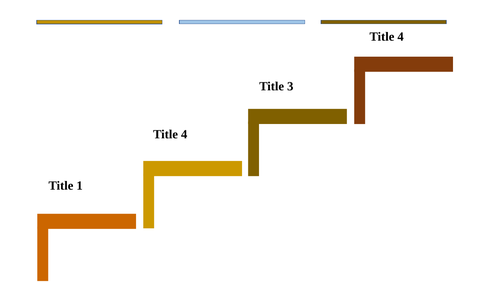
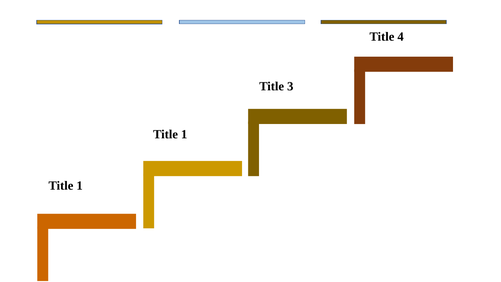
4 at (184, 134): 4 -> 1
